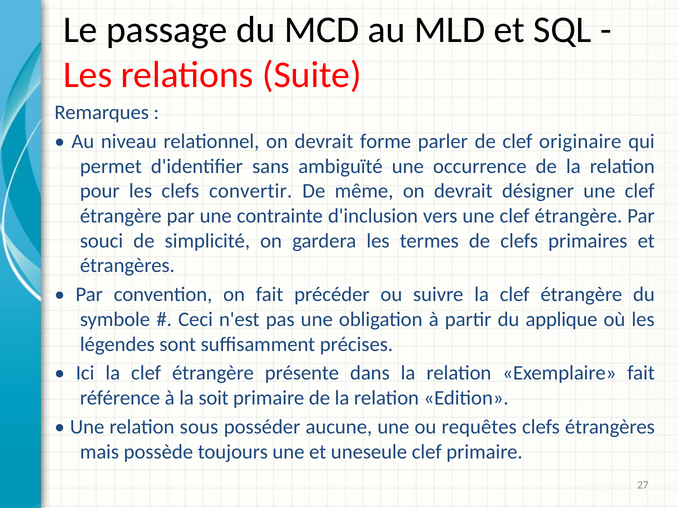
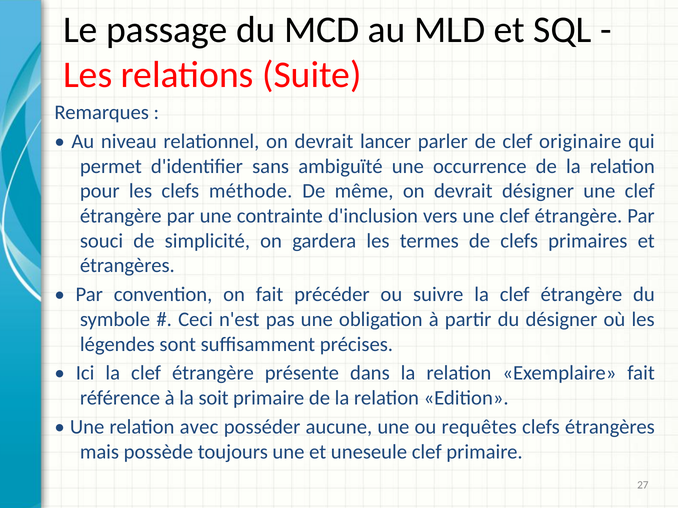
forme: forme -> lancer
convertir: convertir -> méthode
du applique: applique -> désigner
sous: sous -> avec
